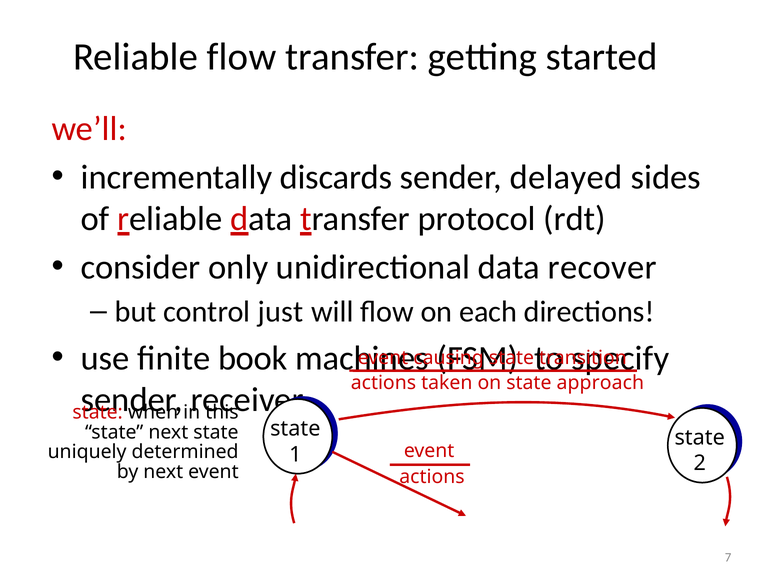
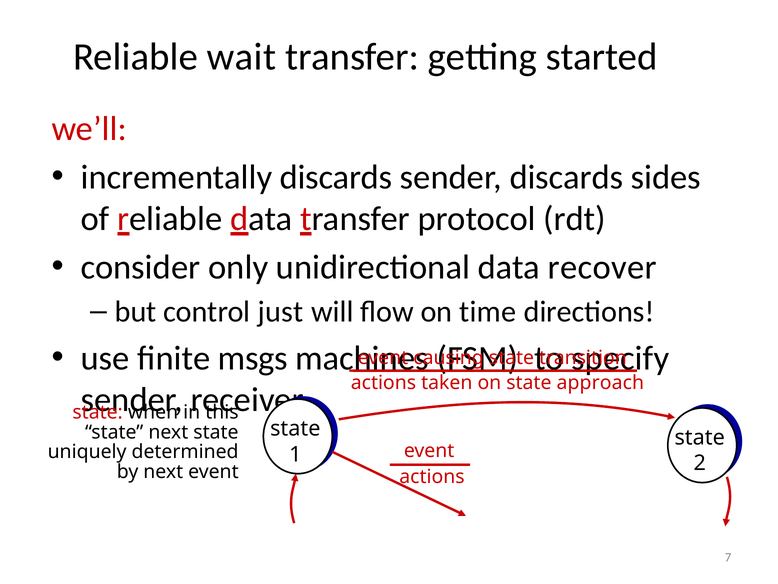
Reliable flow: flow -> wait
sender delayed: delayed -> discards
each: each -> time
book: book -> msgs
